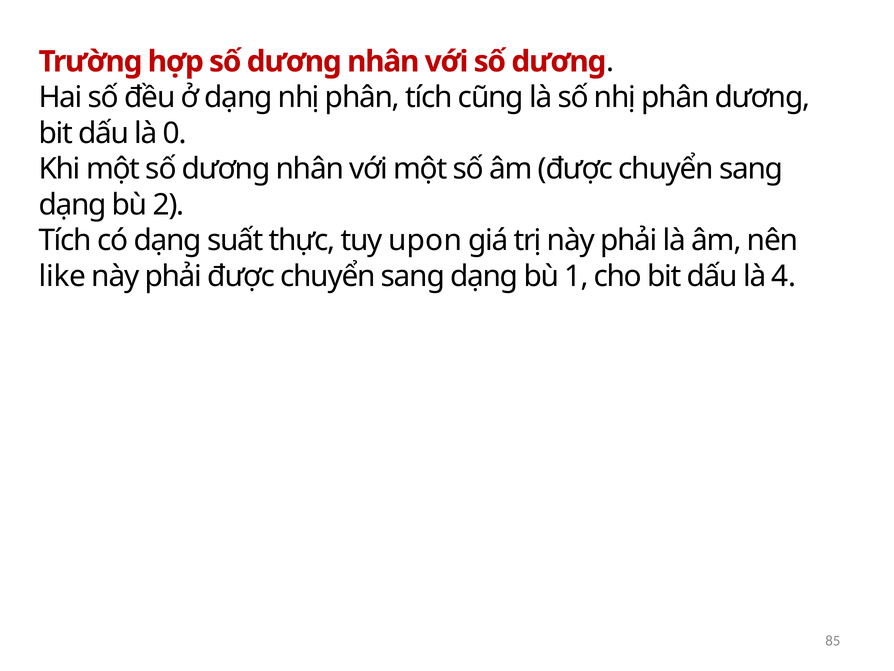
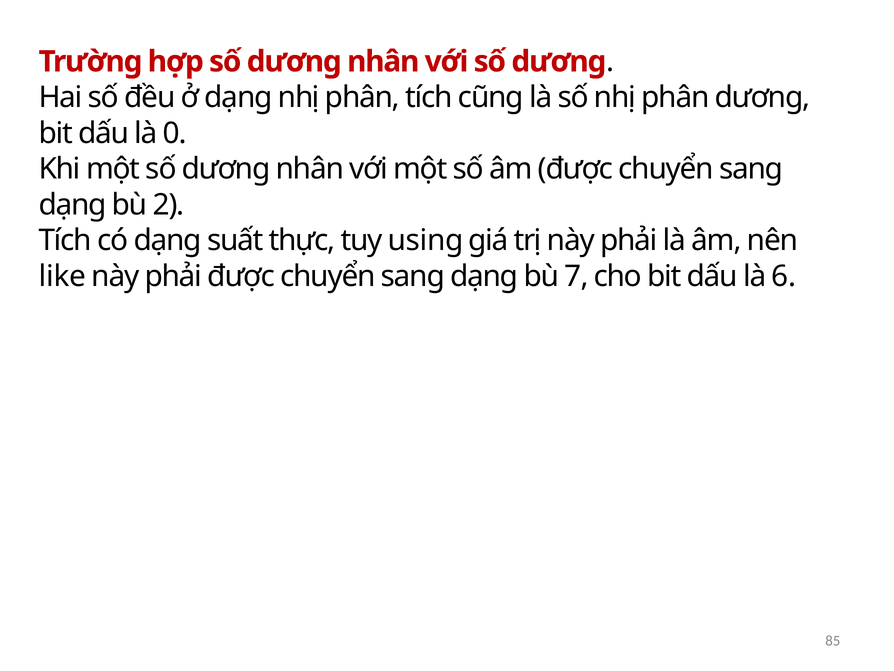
upon: upon -> using
1: 1 -> 7
4: 4 -> 6
